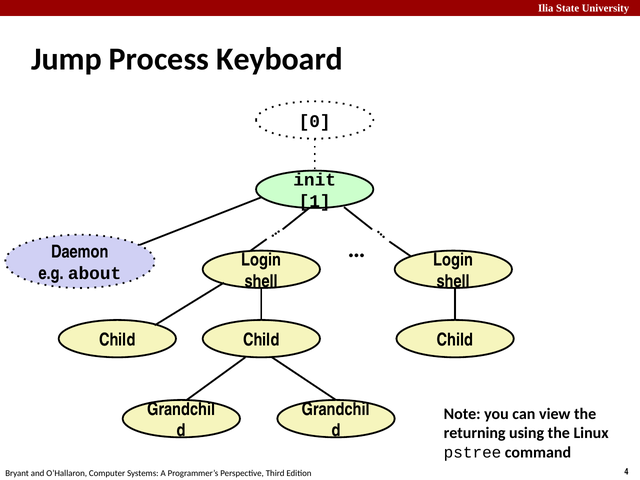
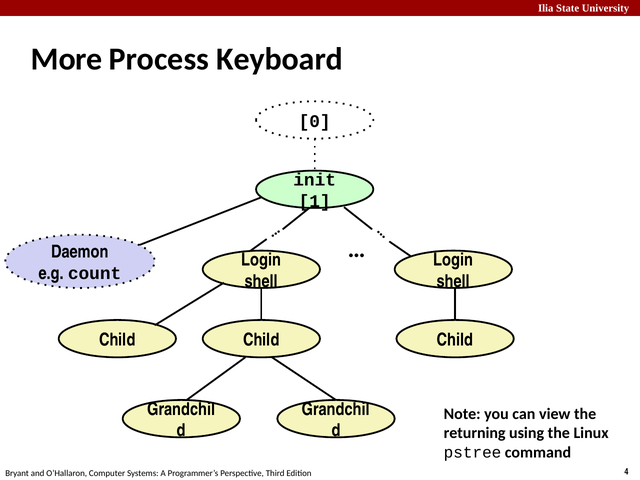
Jump: Jump -> More
about: about -> count
